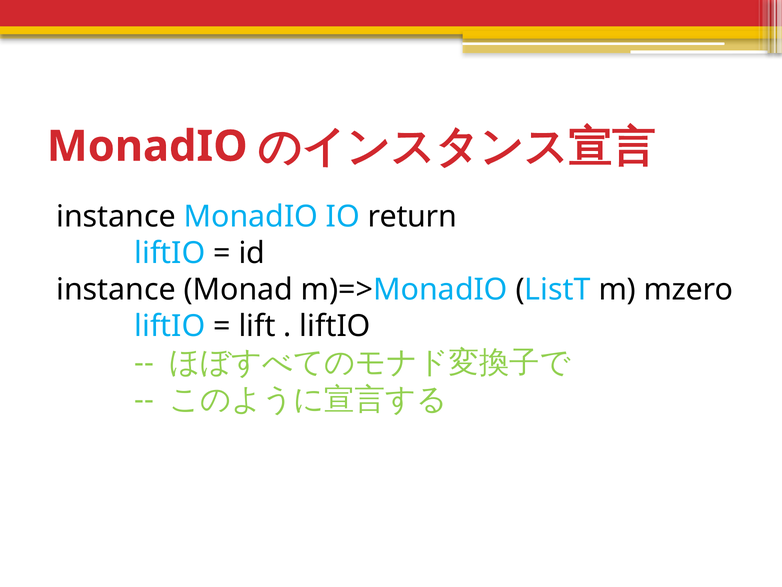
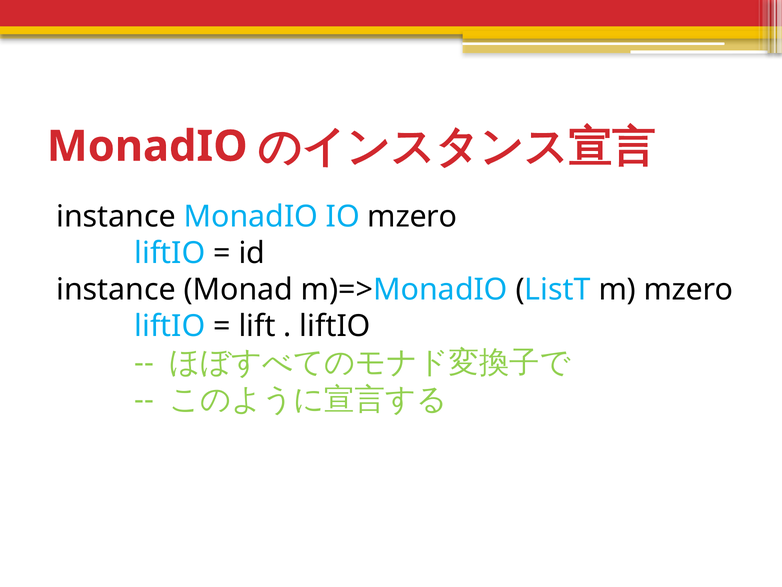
IO return: return -> mzero
